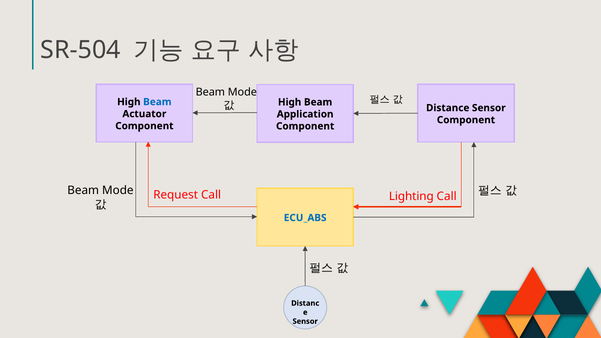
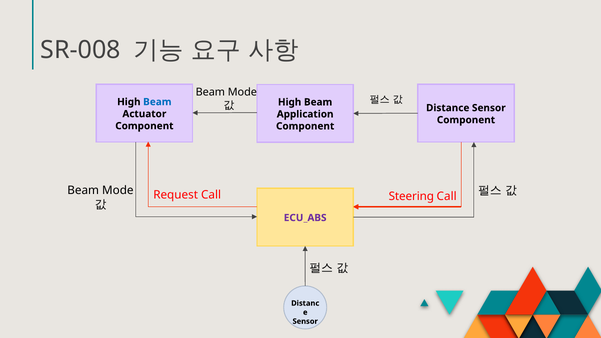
SR-504: SR-504 -> SR-008
Lighting: Lighting -> Steering
ECU_ABS colour: blue -> purple
